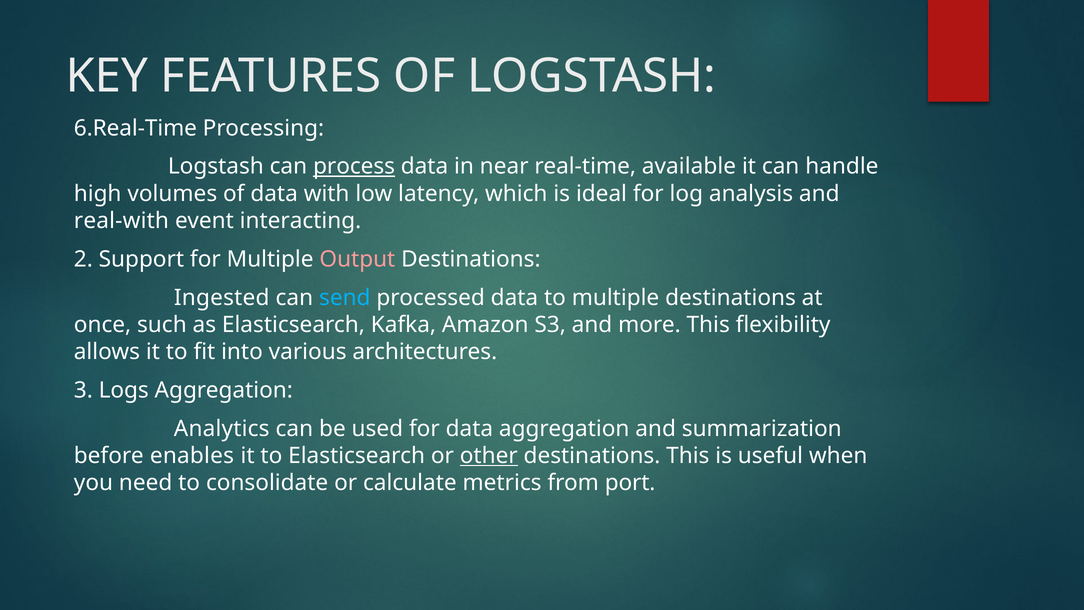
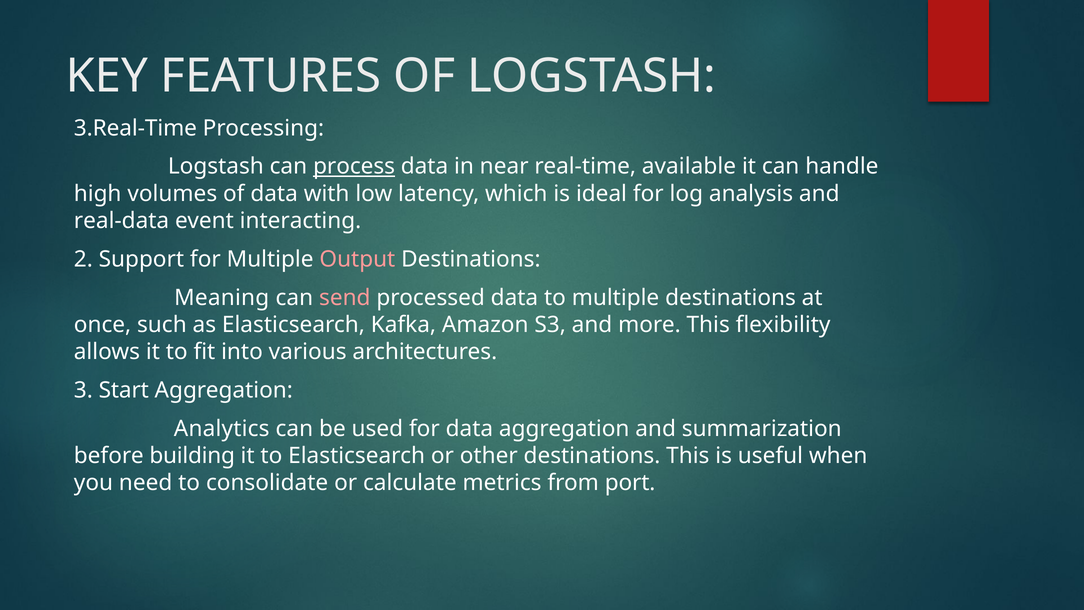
6.Real-Time: 6.Real-Time -> 3.Real-Time
real-with: real-with -> real-data
Ingested: Ingested -> Meaning
send colour: light blue -> pink
Logs: Logs -> Start
enables: enables -> building
other underline: present -> none
